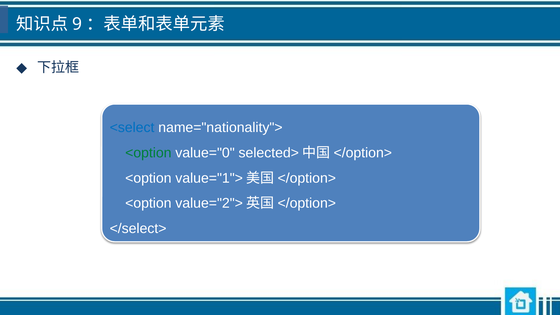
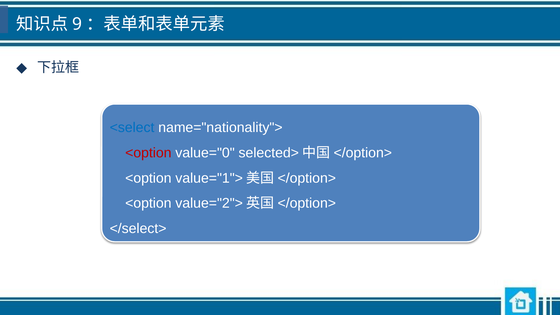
<option at (148, 153) colour: green -> red
